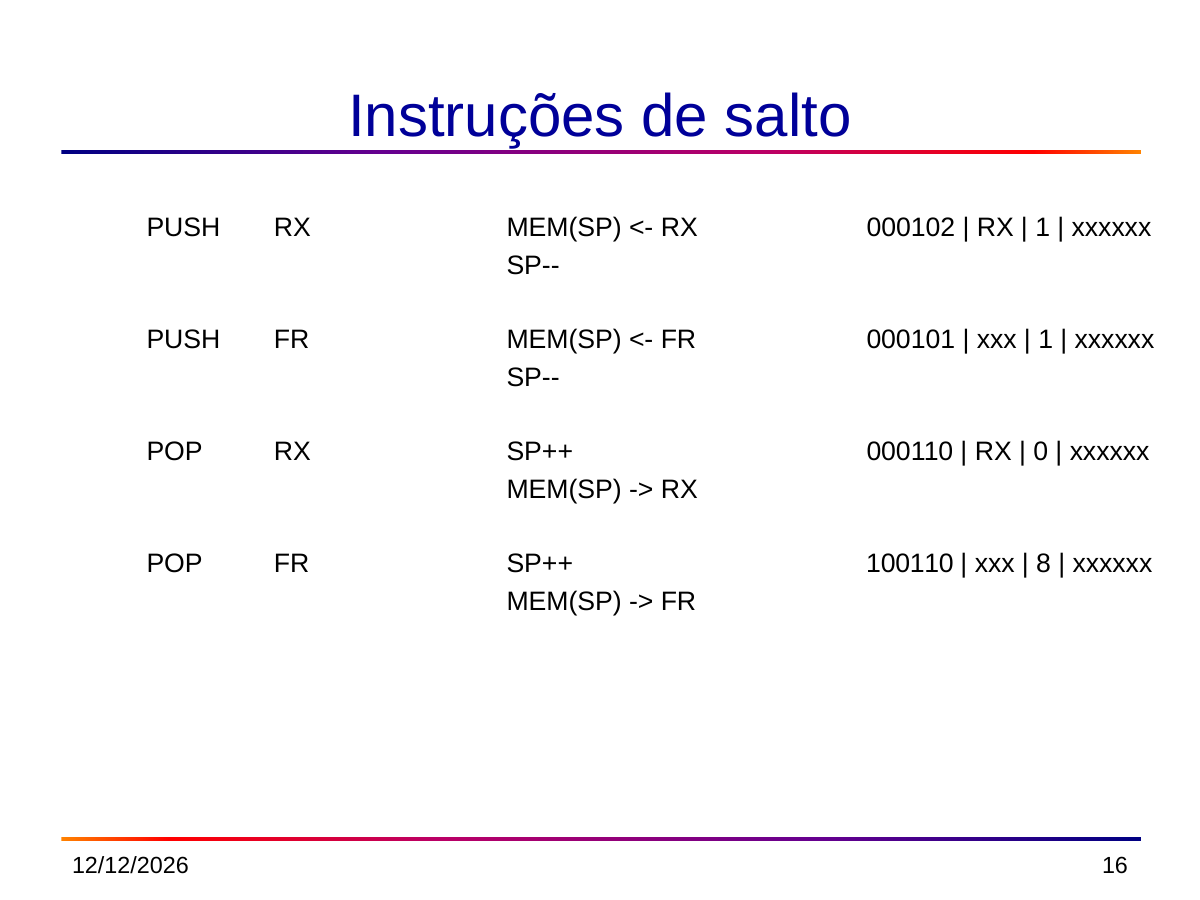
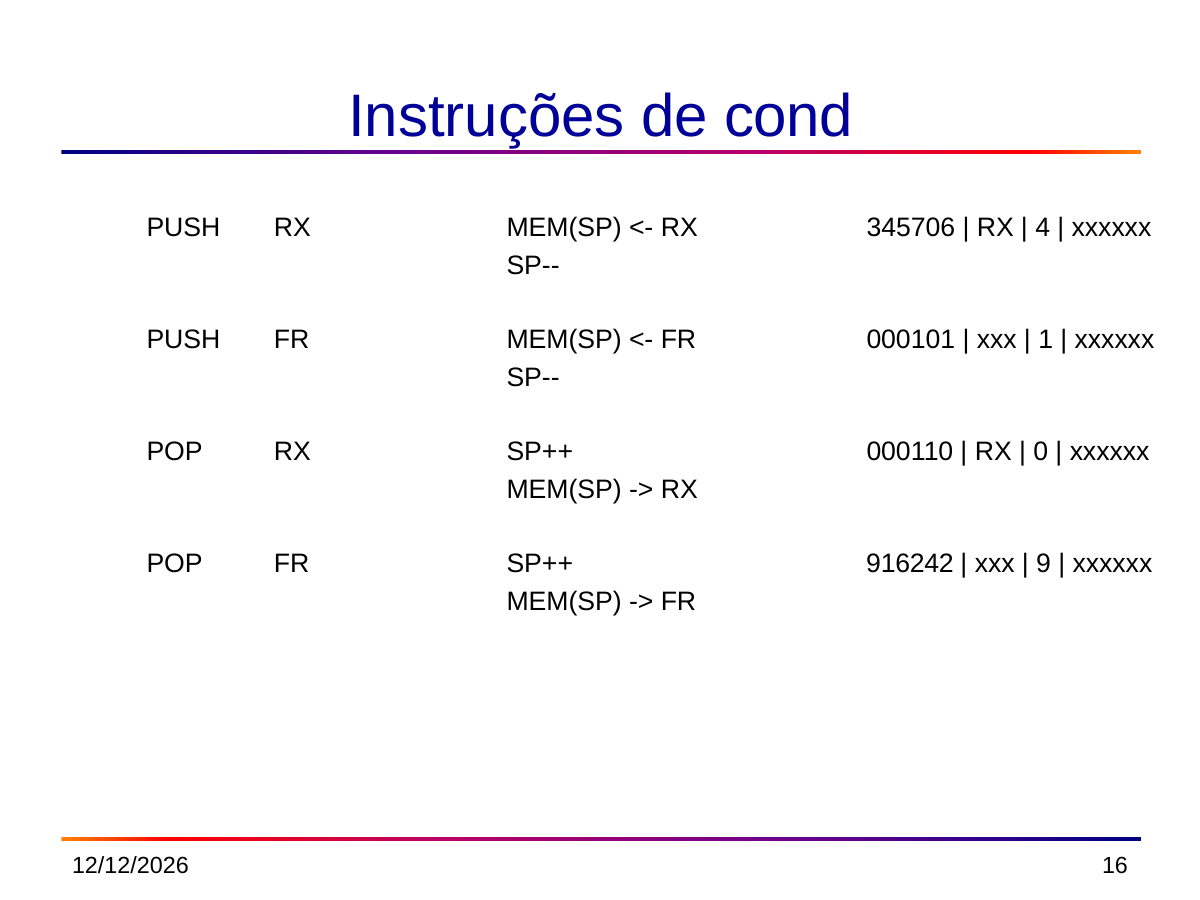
salto: salto -> cond
000102: 000102 -> 345706
1 at (1043, 228): 1 -> 4
100110: 100110 -> 916242
8: 8 -> 9
